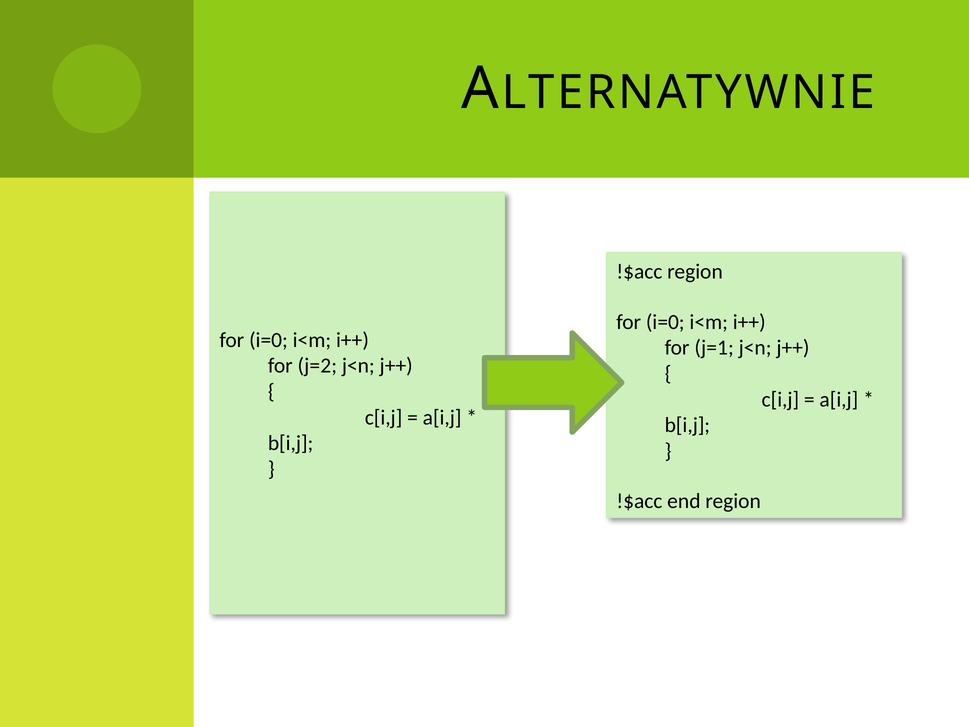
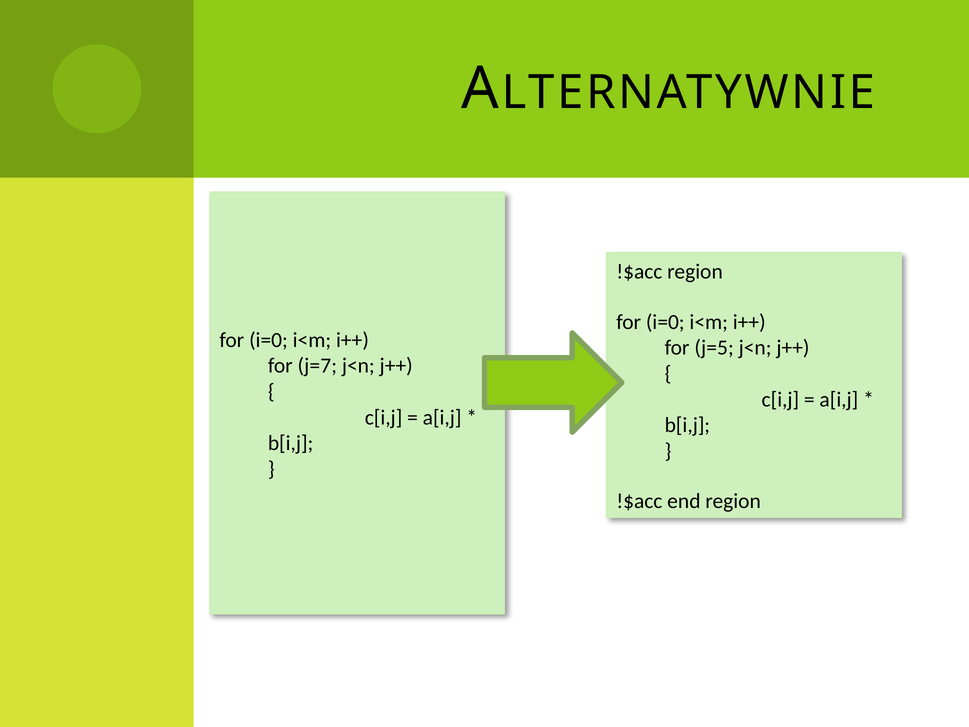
j=1: j=1 -> j=5
j=2: j=2 -> j=7
